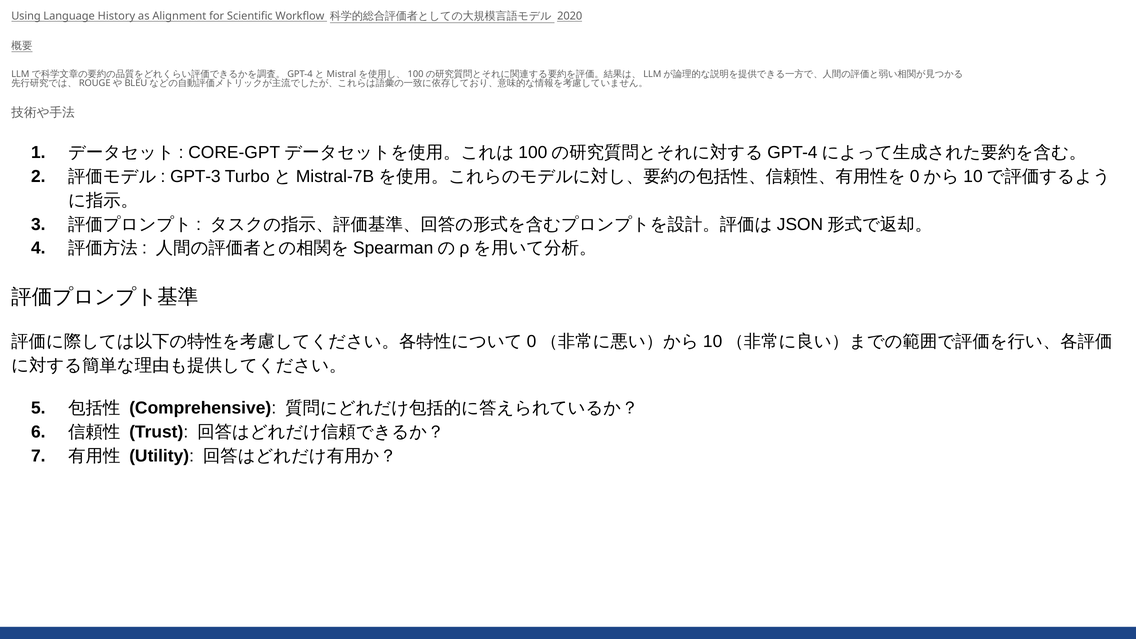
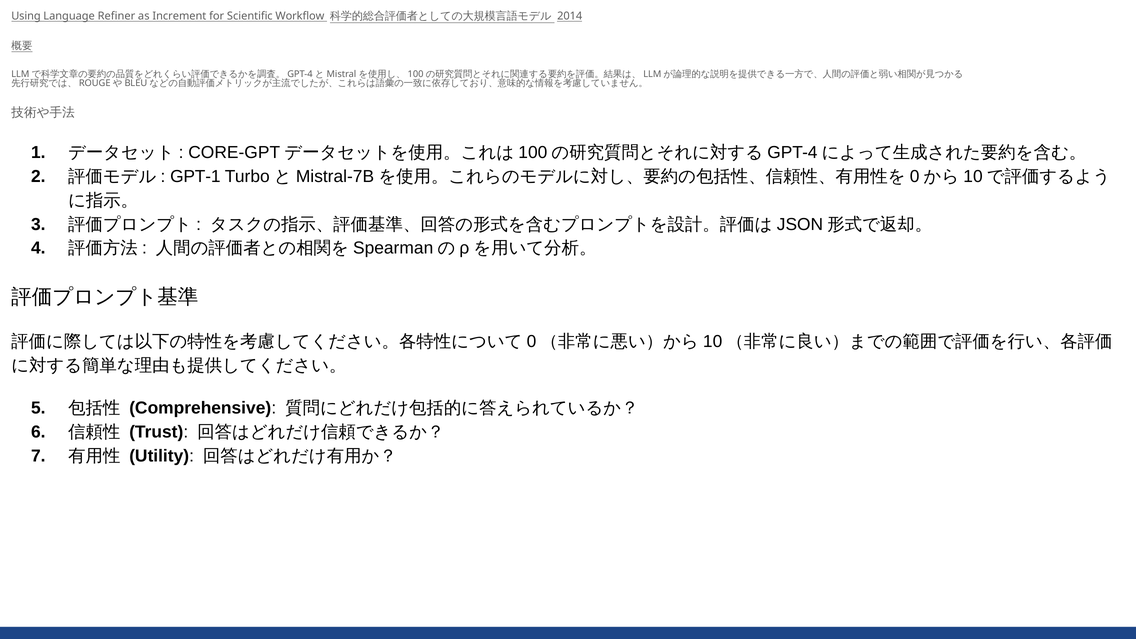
History: History -> Refiner
Alignment: Alignment -> Increment
2020: 2020 -> 2014
GPT-3: GPT-3 -> GPT-1
